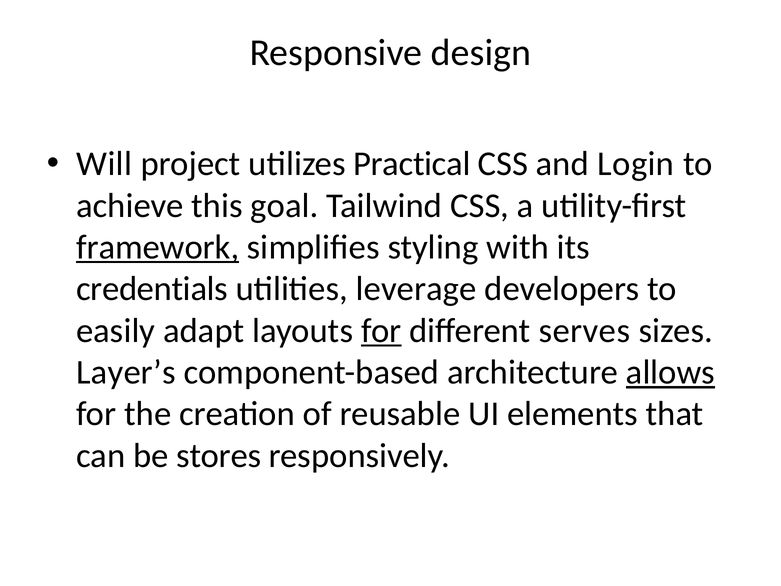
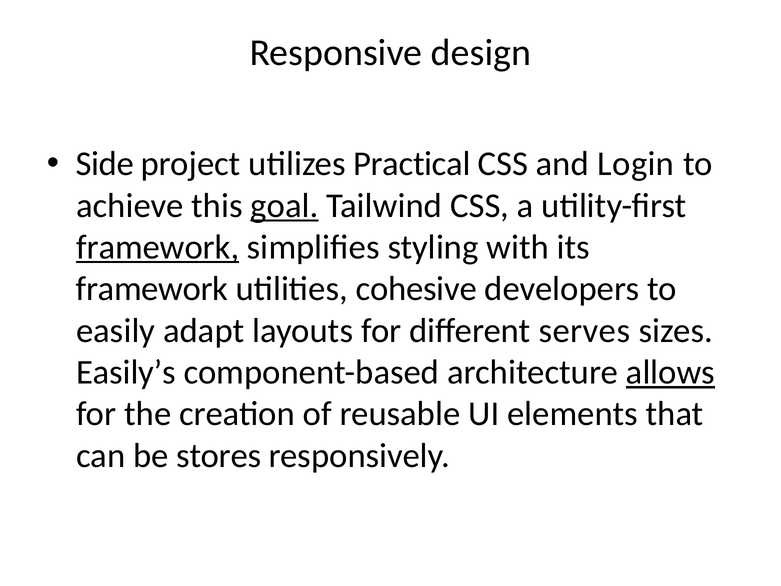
Will: Will -> Side
goal underline: none -> present
credentials at (152, 289): credentials -> framework
leverage: leverage -> cohesive
for at (381, 330) underline: present -> none
Layer’s: Layer’s -> Easily’s
